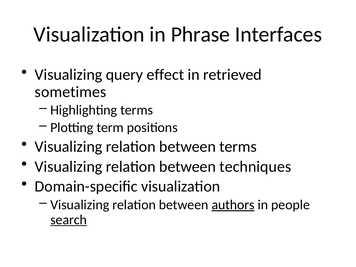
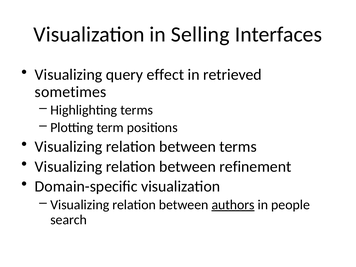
Phrase: Phrase -> Selling
techniques: techniques -> refinement
search underline: present -> none
